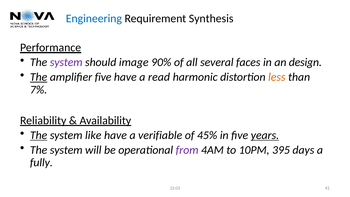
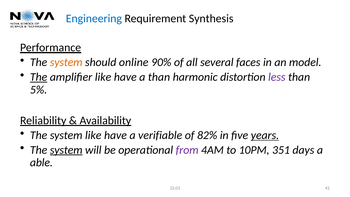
system at (66, 62) colour: purple -> orange
image: image -> online
design: design -> model
amplifier five: five -> like
a read: read -> than
less colour: orange -> purple
7%: 7% -> 5%
The at (39, 135) underline: present -> none
45%: 45% -> 82%
system at (66, 150) underline: none -> present
395: 395 -> 351
fully: fully -> able
